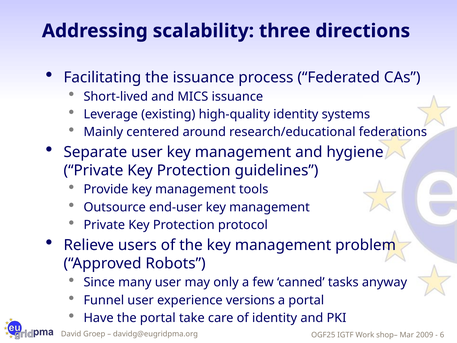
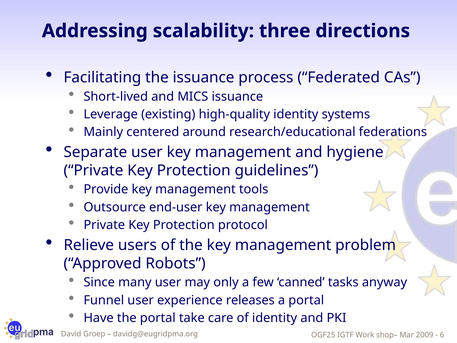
versions: versions -> releases
